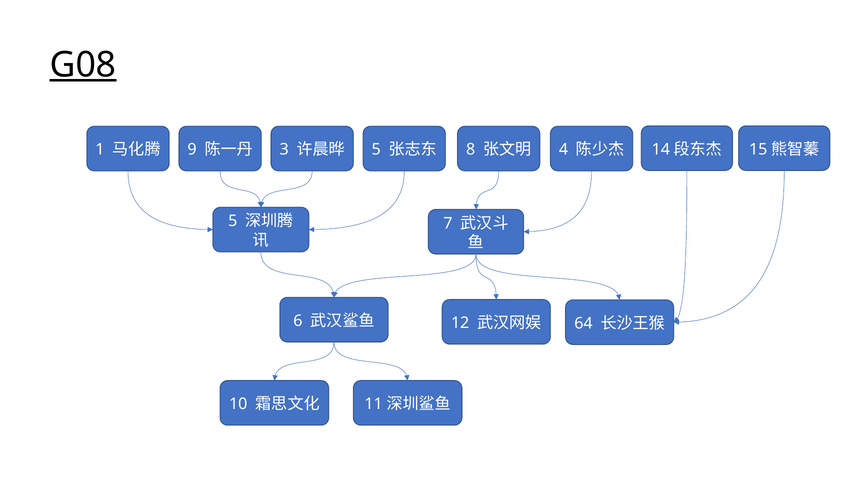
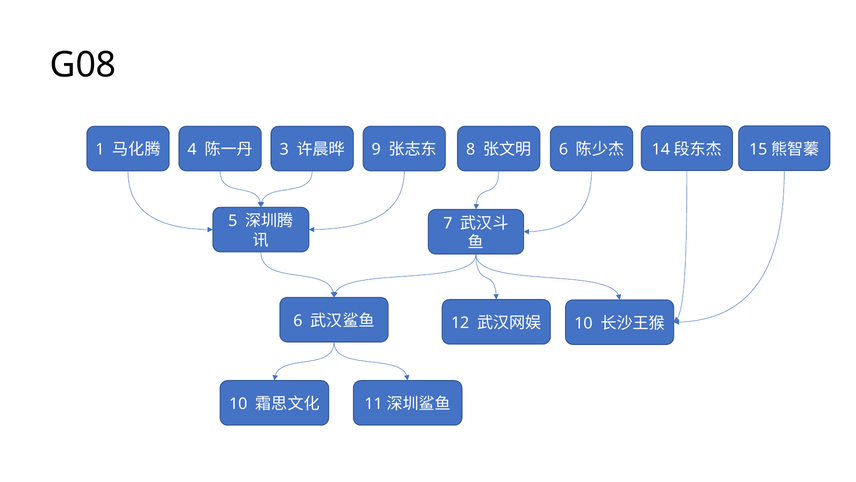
G08 underline: present -> none
9: 9 -> 4
5 at (376, 150): 5 -> 9
4 at (563, 150): 4 -> 6
64 at (584, 323): 64 -> 10
